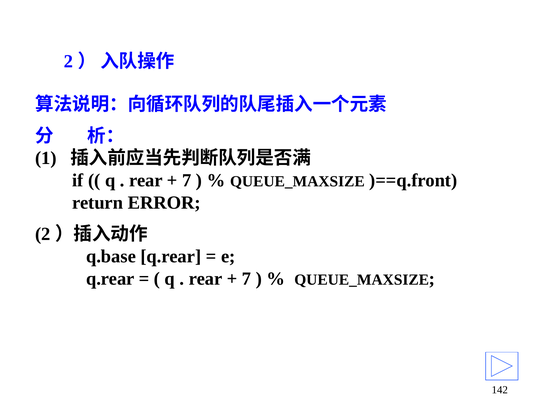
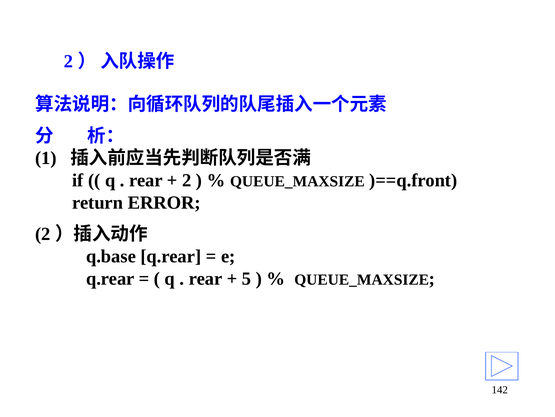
7 at (187, 180): 7 -> 2
7 at (246, 278): 7 -> 5
